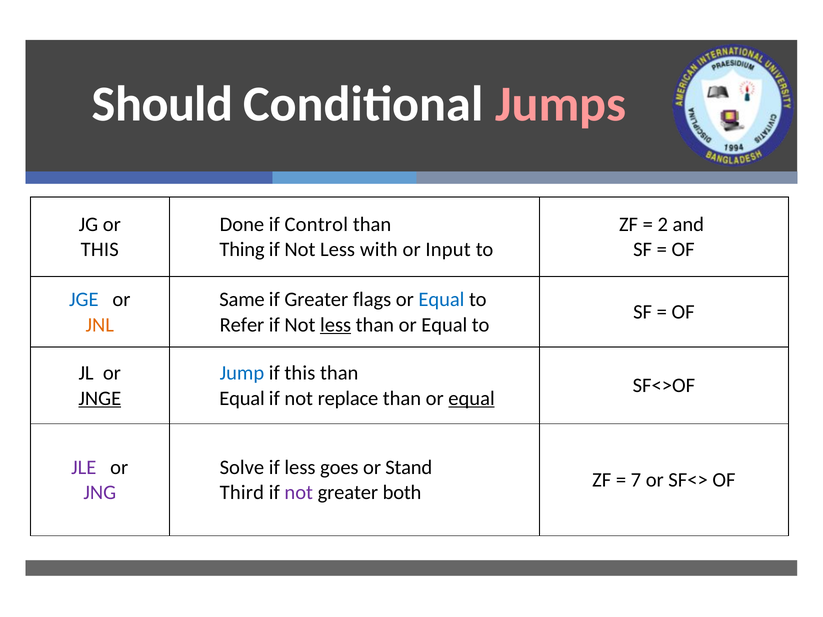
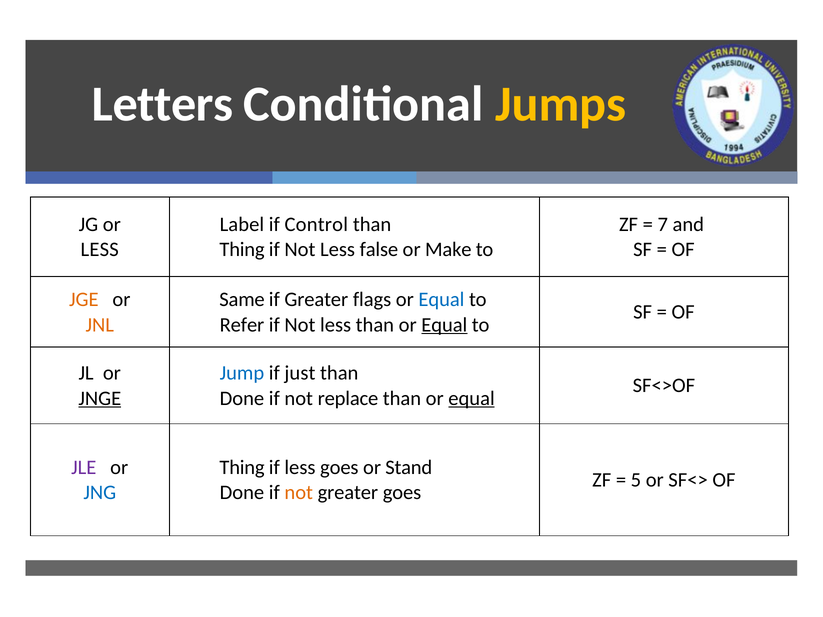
Should: Should -> Letters
Jumps colour: pink -> yellow
2: 2 -> 7
Done: Done -> Label
THIS at (100, 250): THIS -> LESS
with: with -> false
Input: Input -> Make
JGE colour: blue -> orange
less at (336, 325) underline: present -> none
Equal at (444, 325) underline: none -> present
if this: this -> just
Equal at (242, 398): Equal -> Done
Solve at (242, 468): Solve -> Thing
7: 7 -> 5
JNG colour: purple -> blue
Third at (242, 493): Third -> Done
not at (299, 493) colour: purple -> orange
greater both: both -> goes
